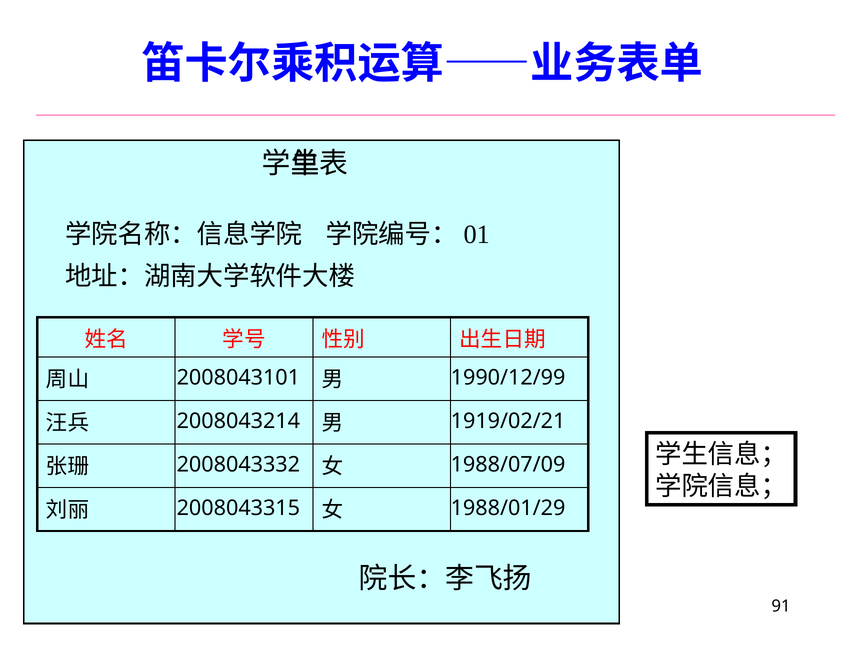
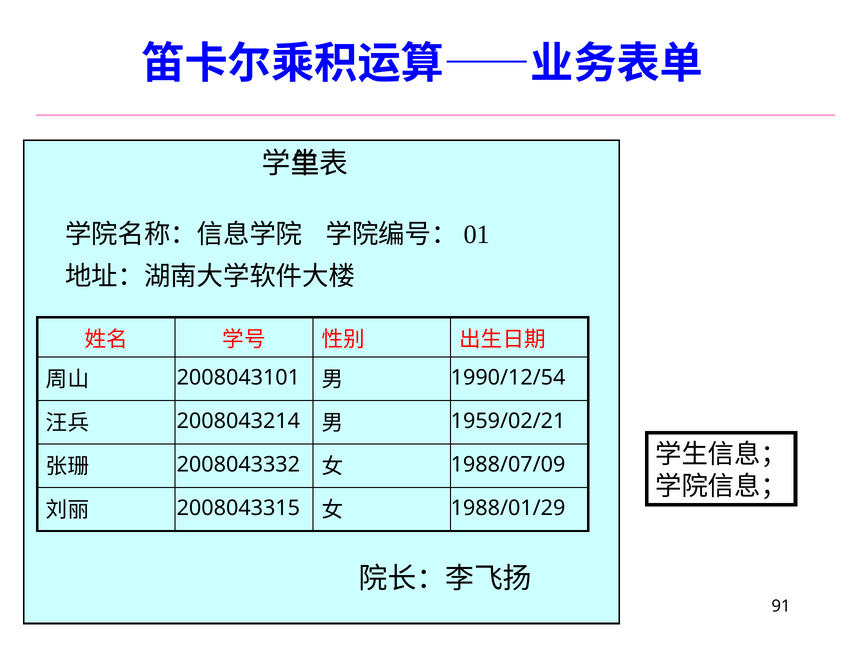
1990/12/99: 1990/12/99 -> 1990/12/54
1919/02/21: 1919/02/21 -> 1959/02/21
